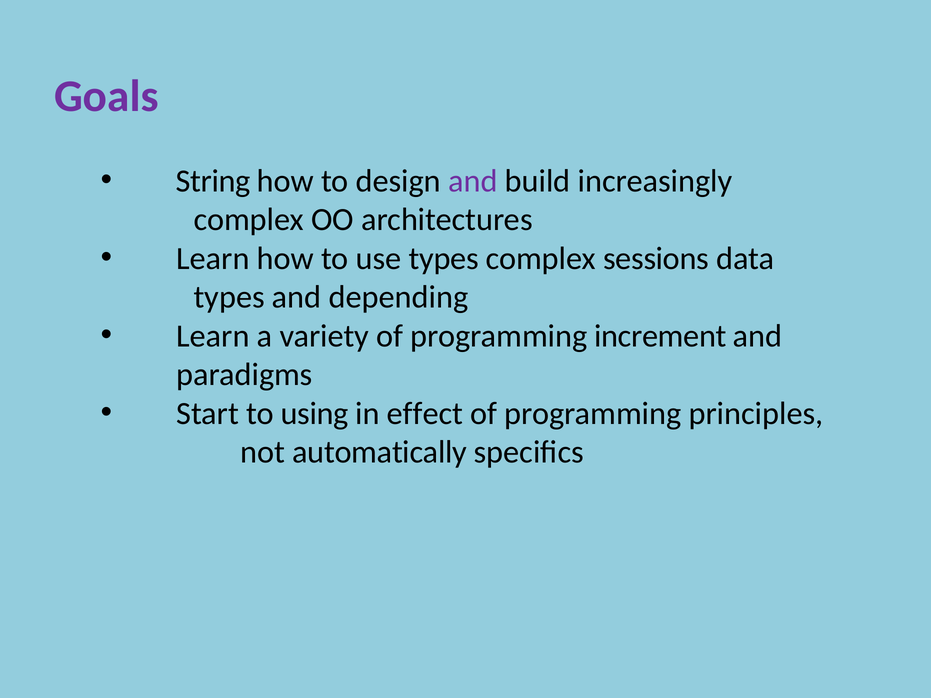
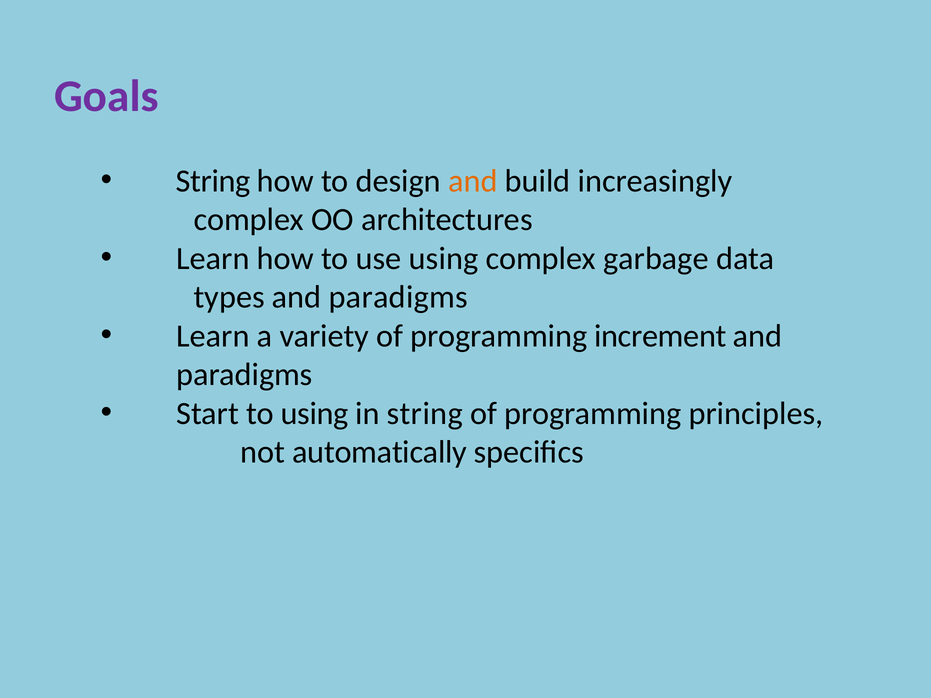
and at (473, 181) colour: purple -> orange
use types: types -> using
sessions: sessions -> garbage
types and depending: depending -> paradigms
in effect: effect -> string
